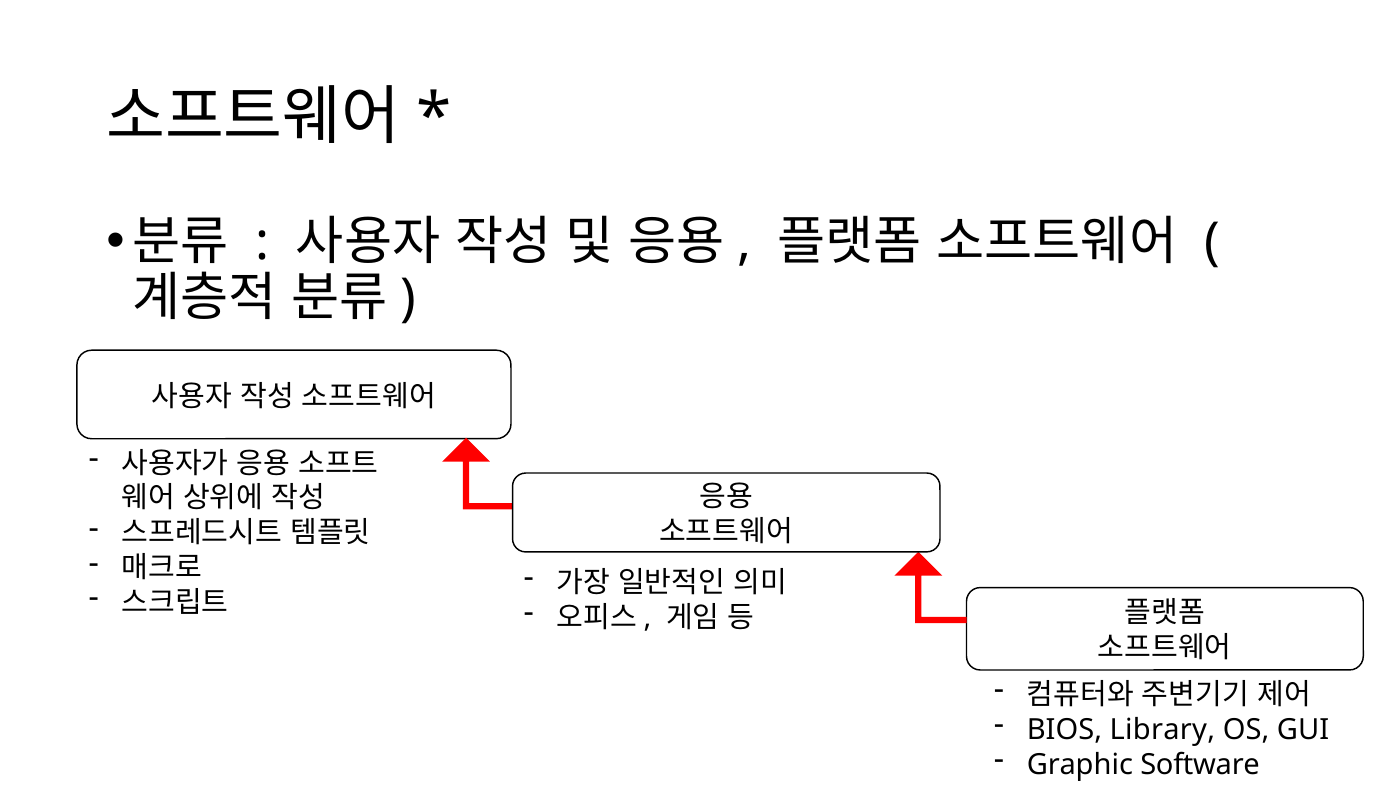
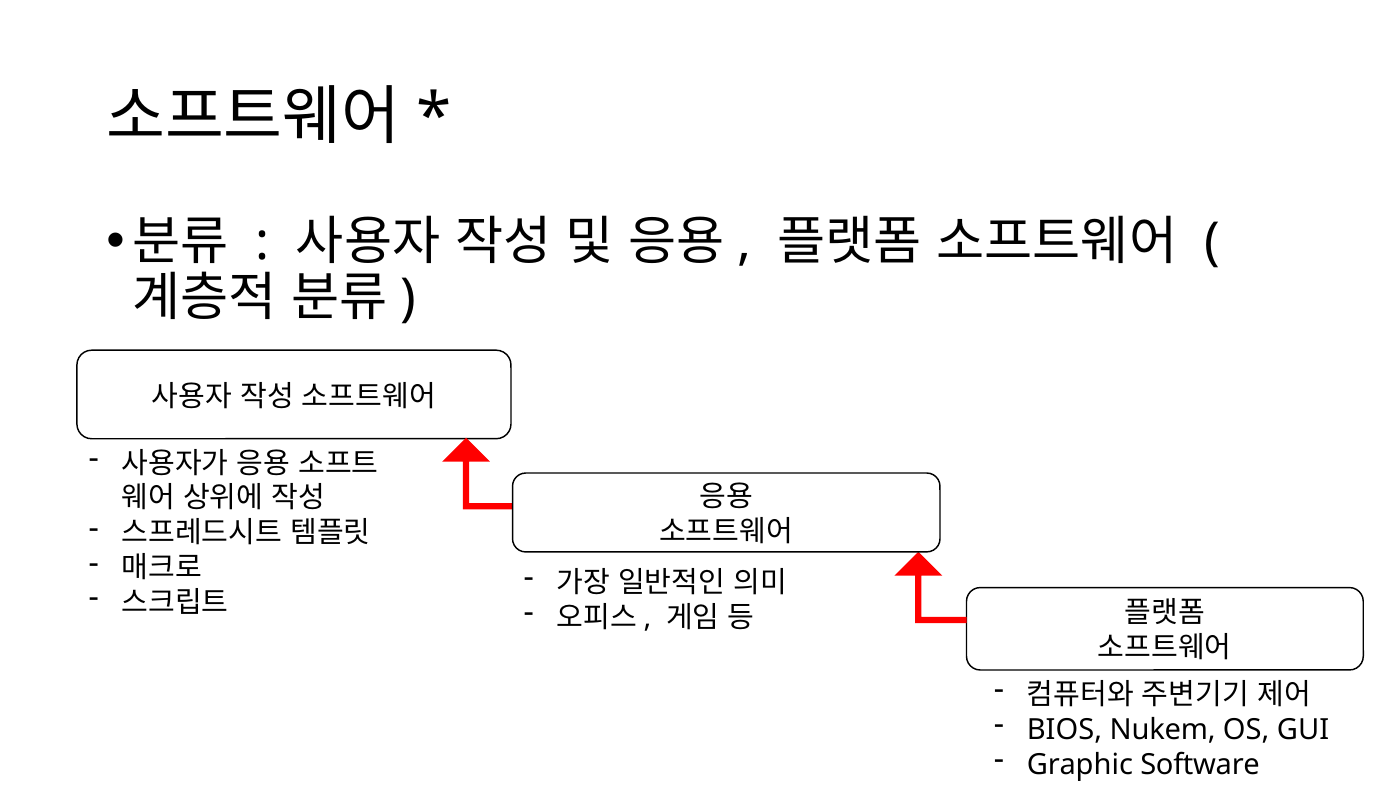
Library: Library -> Nukem
